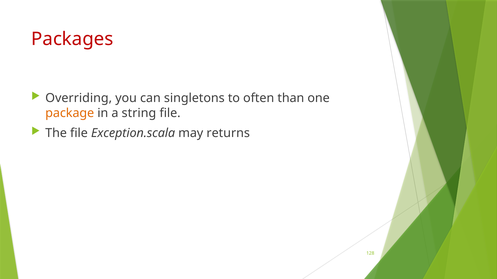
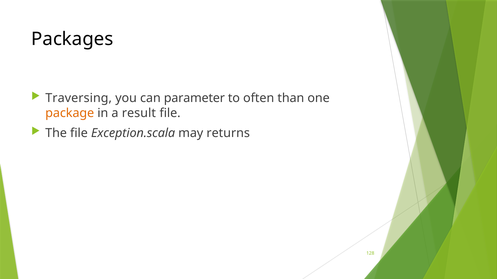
Packages colour: red -> black
Overriding: Overriding -> Traversing
singletons: singletons -> parameter
string: string -> result
